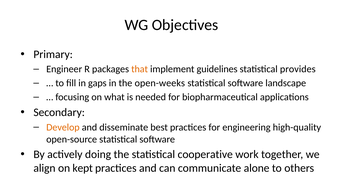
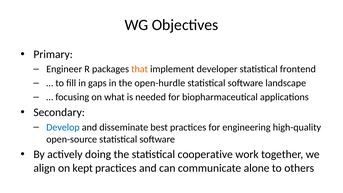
guidelines: guidelines -> developer
provides: provides -> frontend
open-weeks: open-weeks -> open-hurdle
Develop colour: orange -> blue
